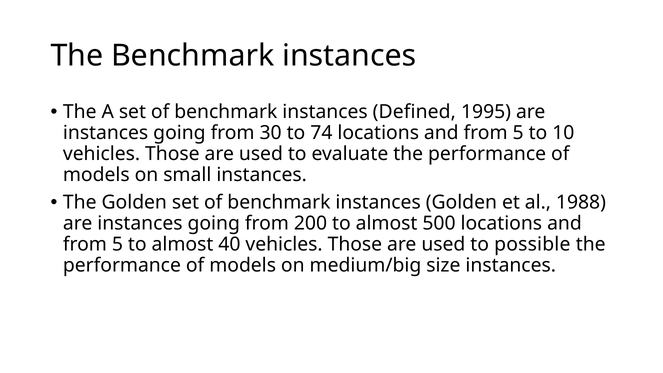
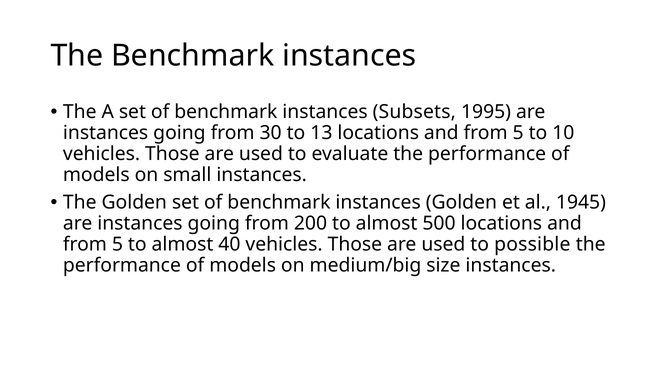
Defined: Defined -> Subsets
74: 74 -> 13
1988: 1988 -> 1945
